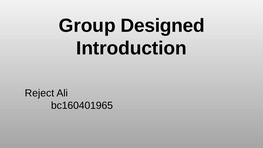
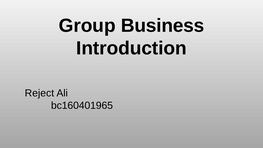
Designed: Designed -> Business
